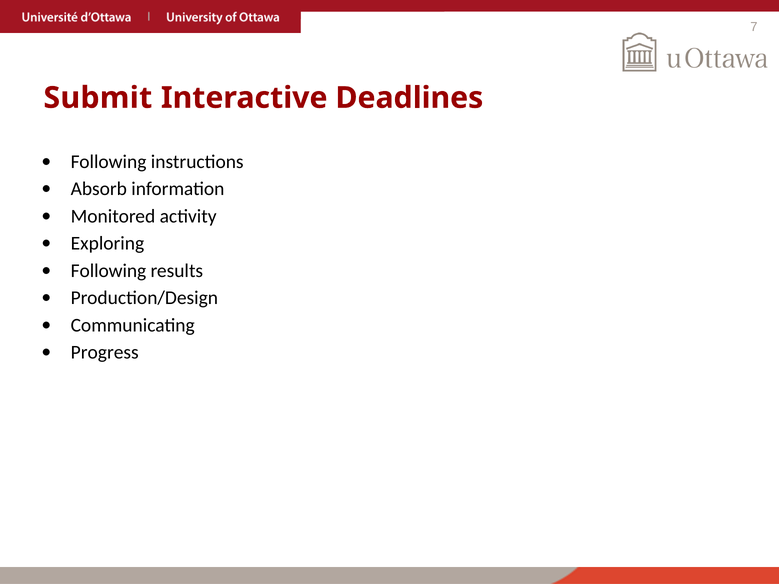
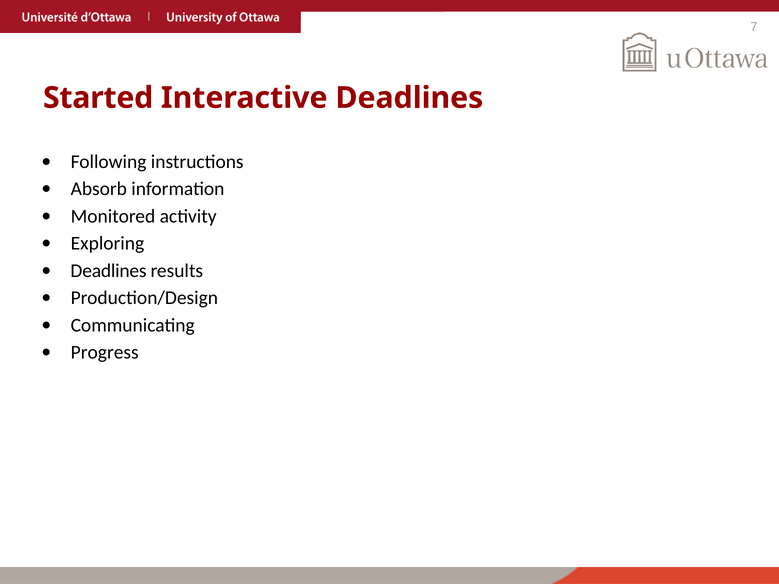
Submit: Submit -> Started
Following at (108, 271): Following -> Deadlines
